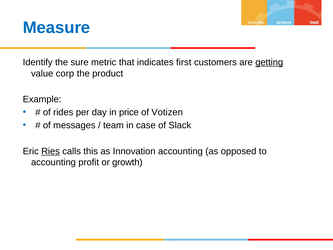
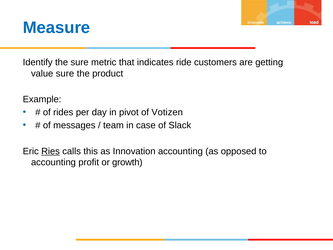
first: first -> ride
getting underline: present -> none
value corp: corp -> sure
price: price -> pivot
